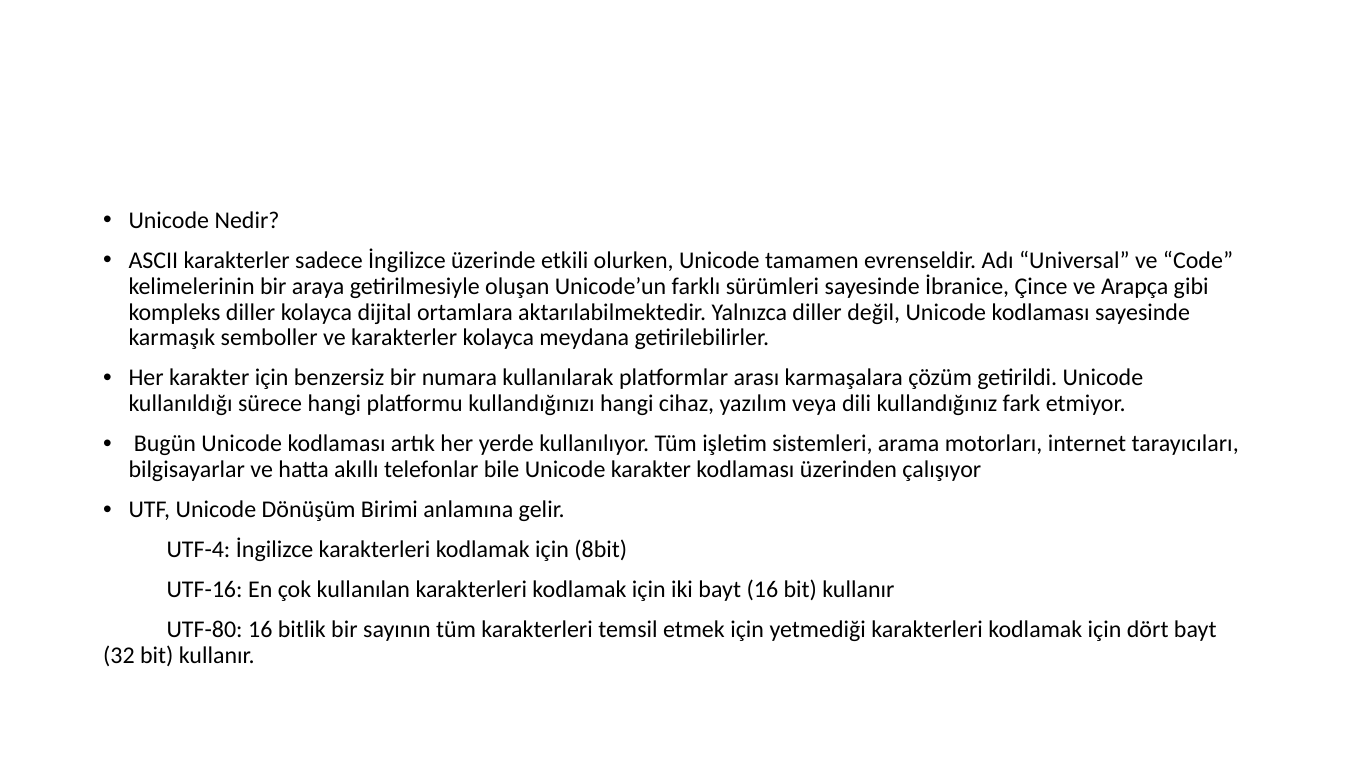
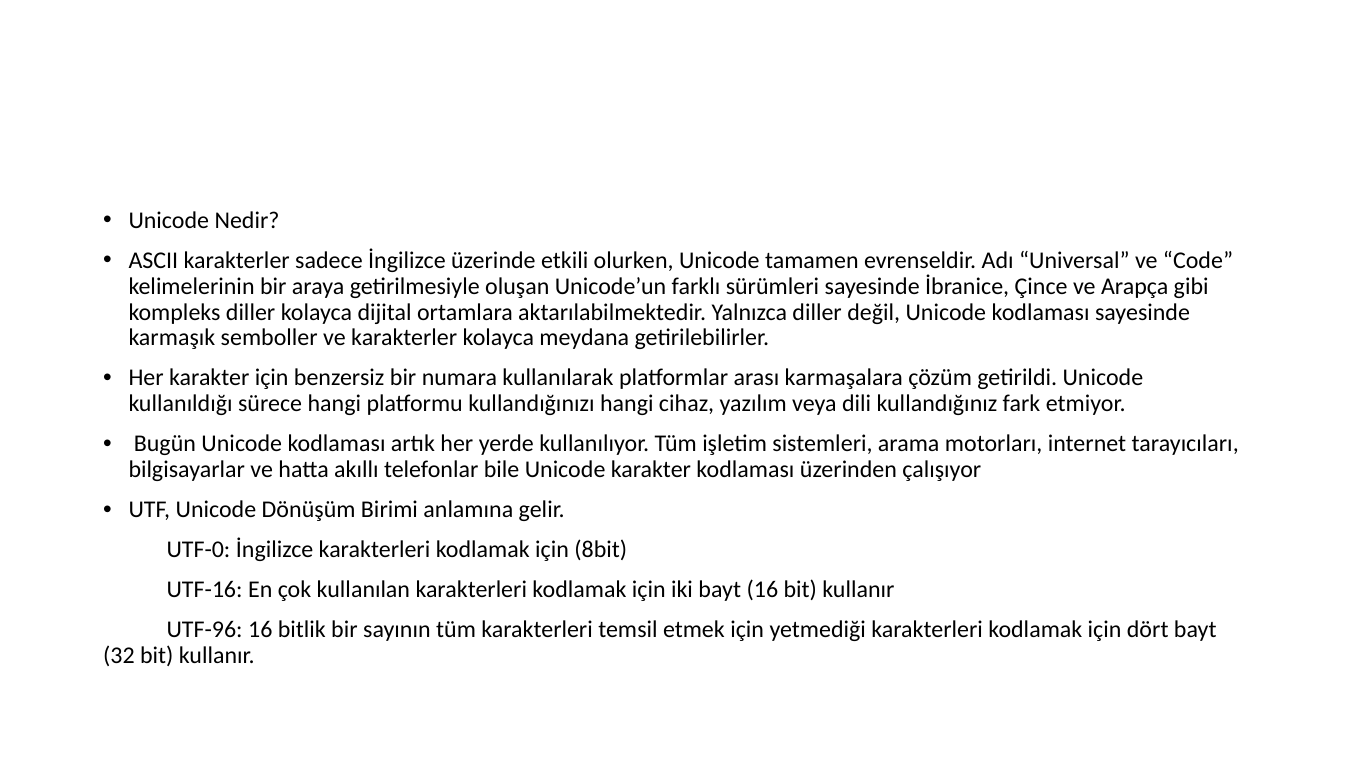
UTF-4: UTF-4 -> UTF-0
UTF-80: UTF-80 -> UTF-96
